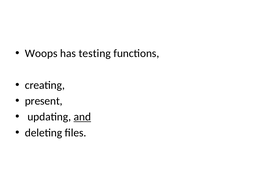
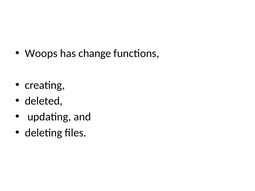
testing: testing -> change
present: present -> deleted
and underline: present -> none
